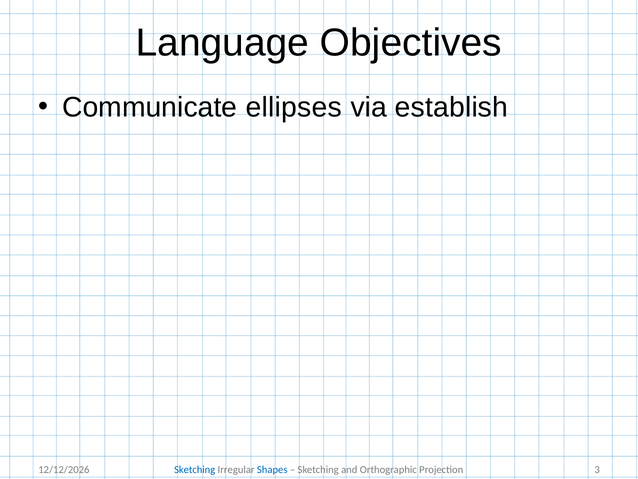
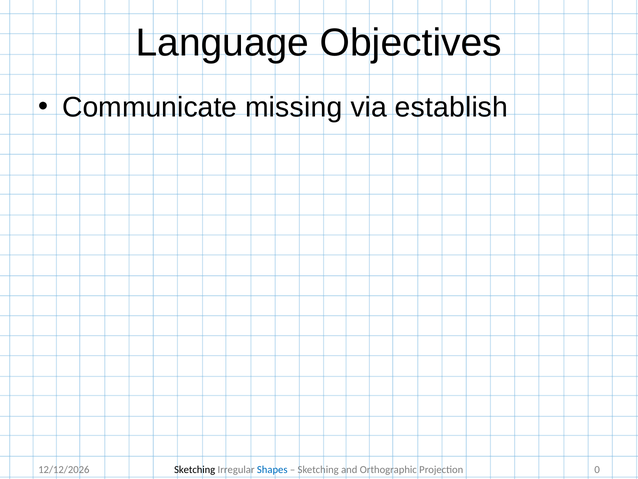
ellipses: ellipses -> missing
Sketching at (195, 469) colour: blue -> black
3: 3 -> 0
